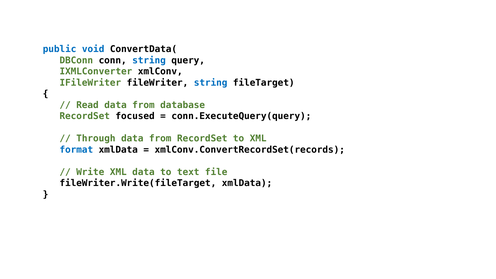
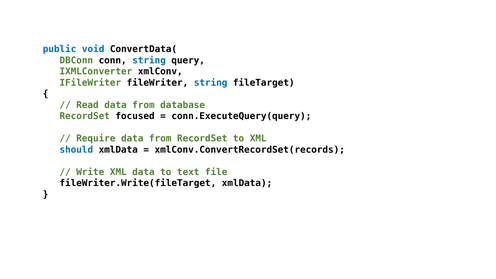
Through: Through -> Require
format: format -> should
